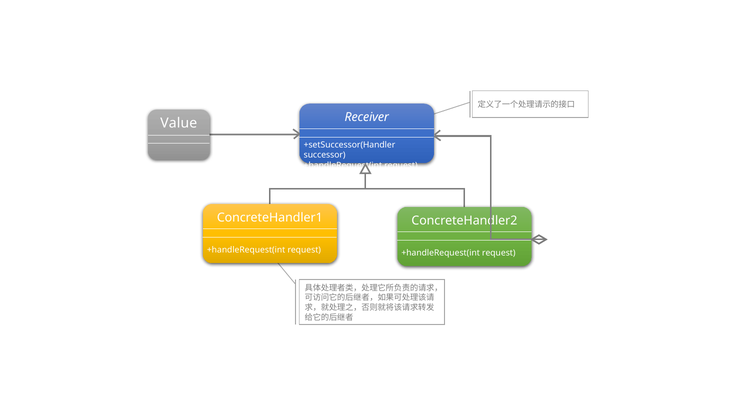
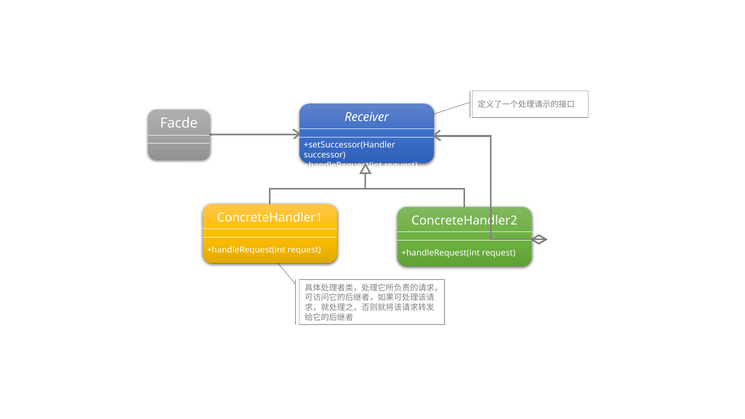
Value: Value -> Facde
